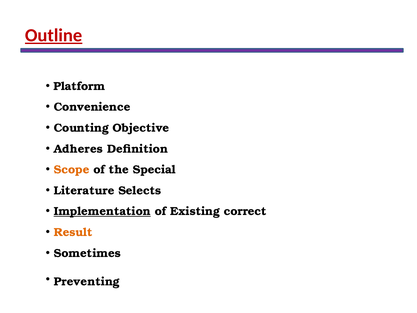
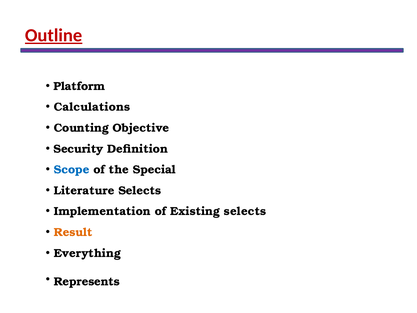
Convenience: Convenience -> Calculations
Adheres: Adheres -> Security
Scope colour: orange -> blue
Implementation underline: present -> none
Existing correct: correct -> selects
Sometimes: Sometimes -> Everything
Preventing: Preventing -> Represents
